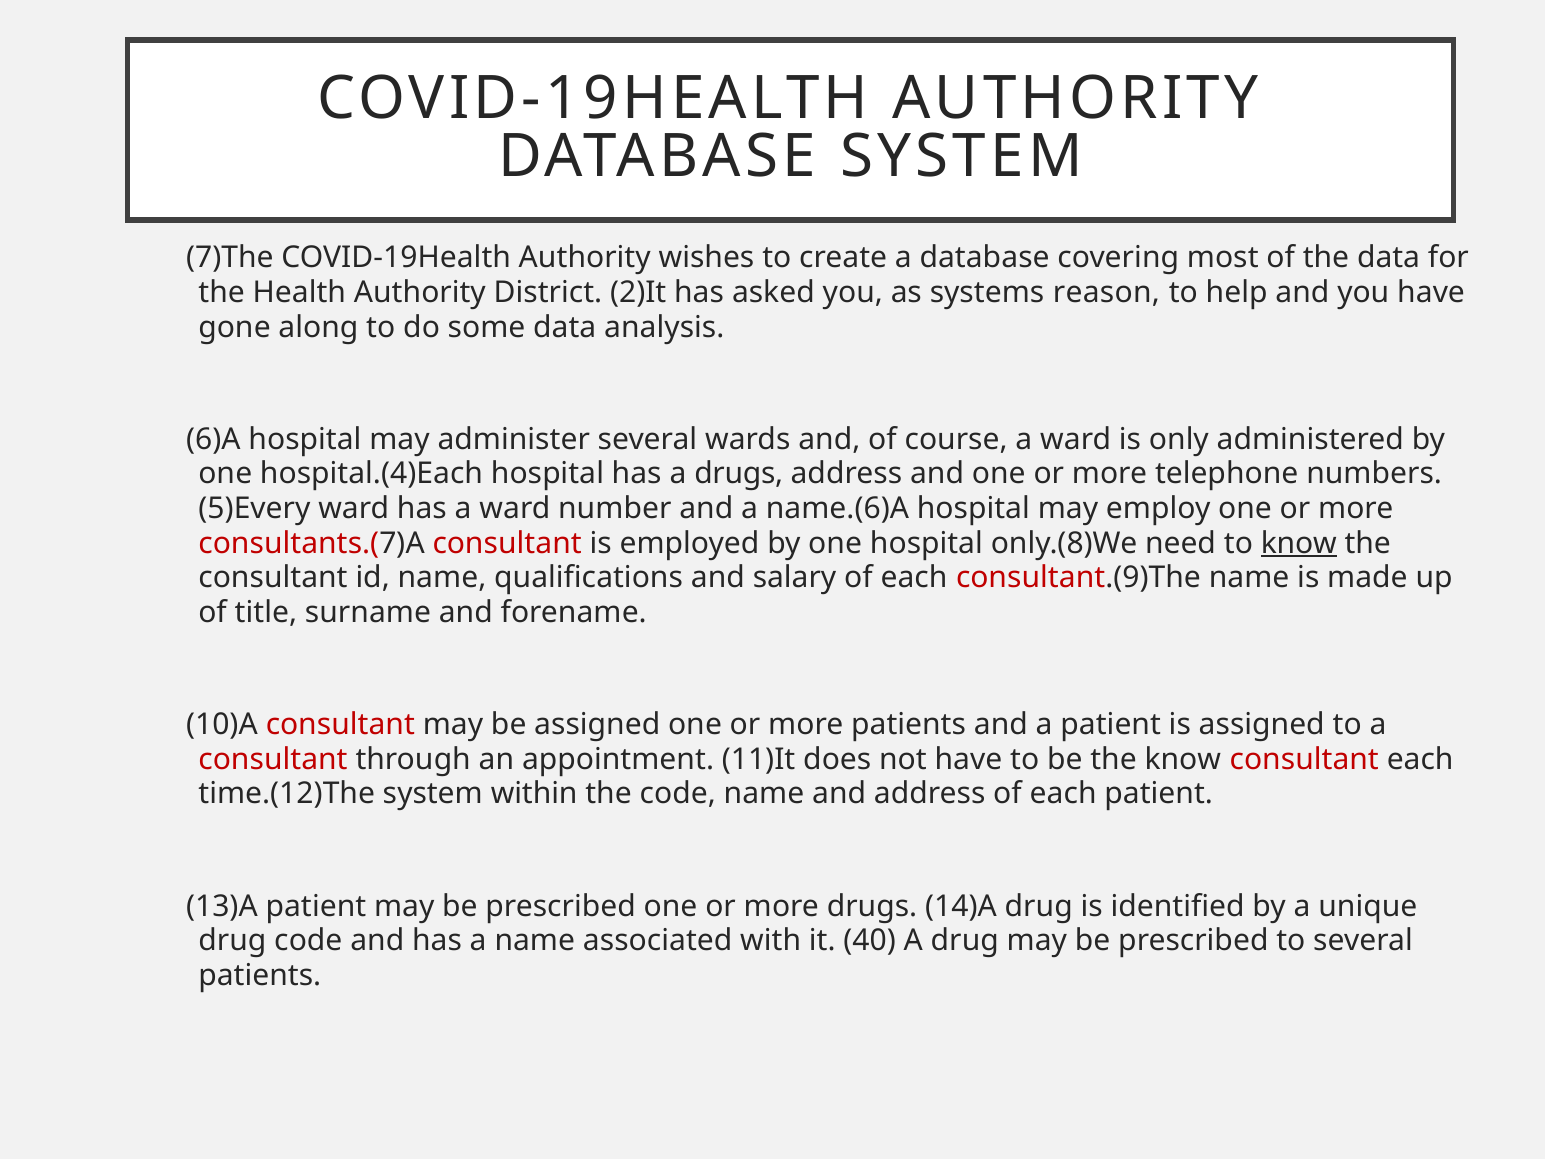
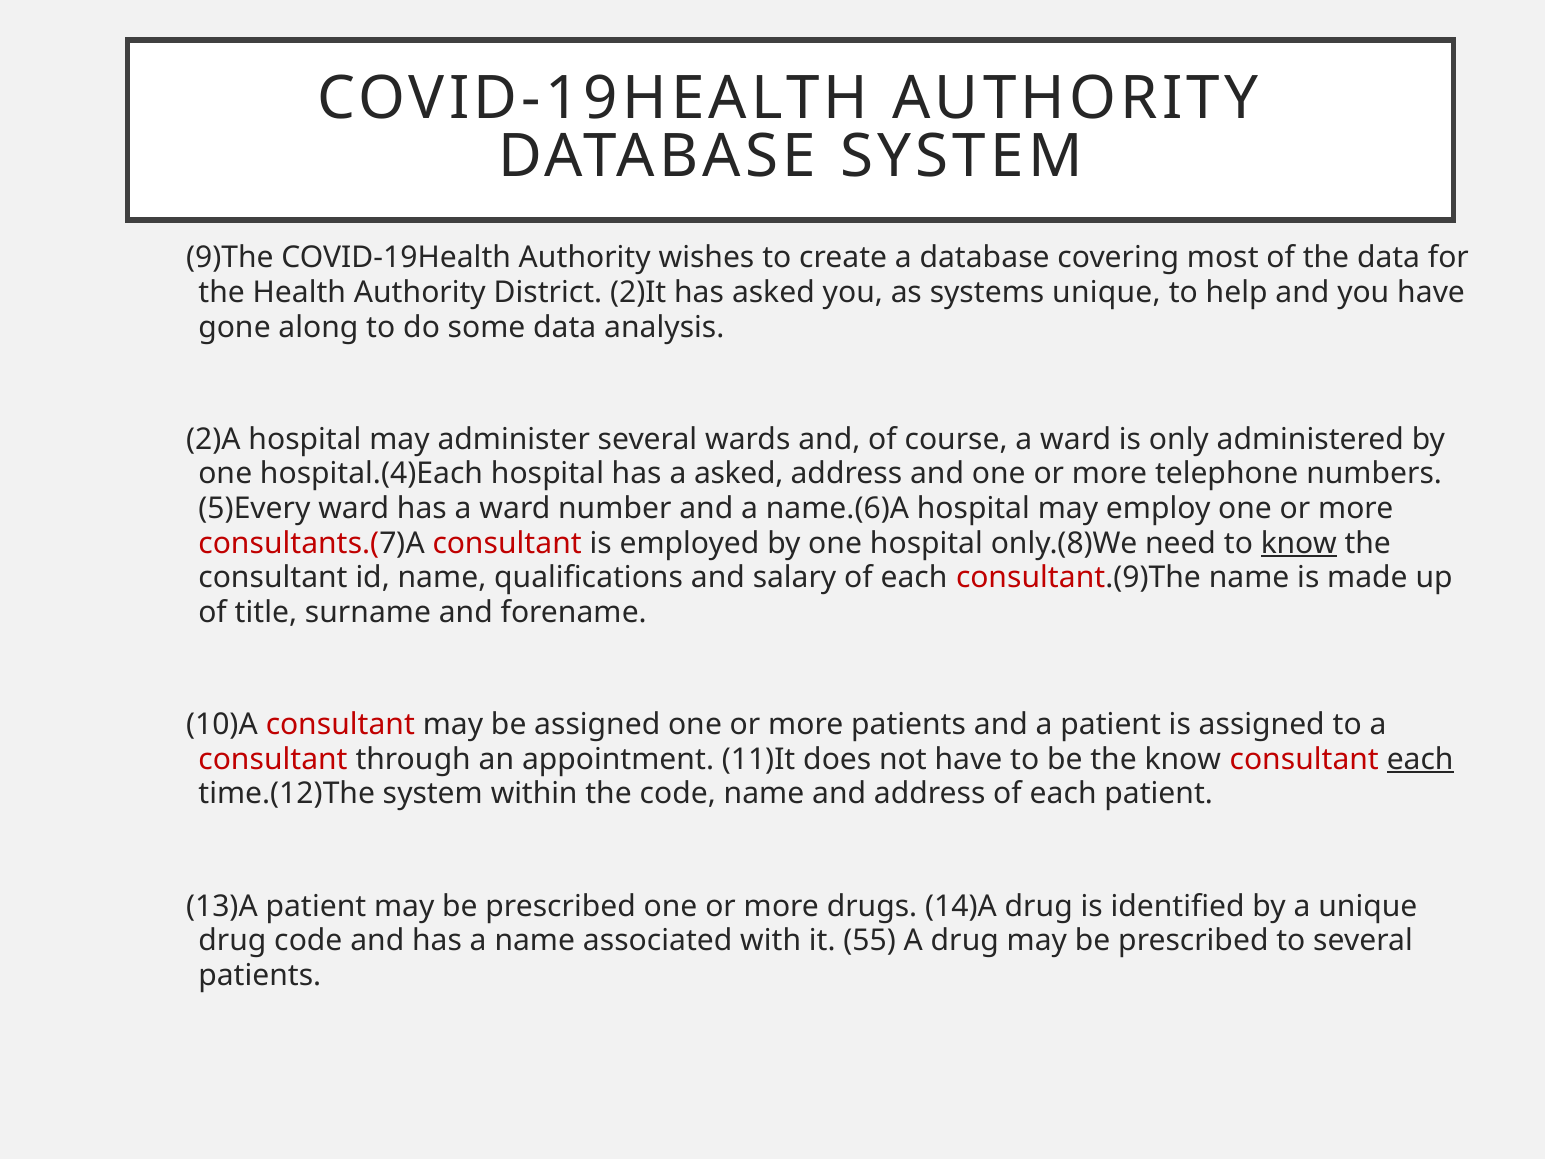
7)The: 7)The -> 9)The
systems reason: reason -> unique
6)A: 6)A -> 2)A
a drugs: drugs -> asked
each at (1420, 759) underline: none -> present
40: 40 -> 55
